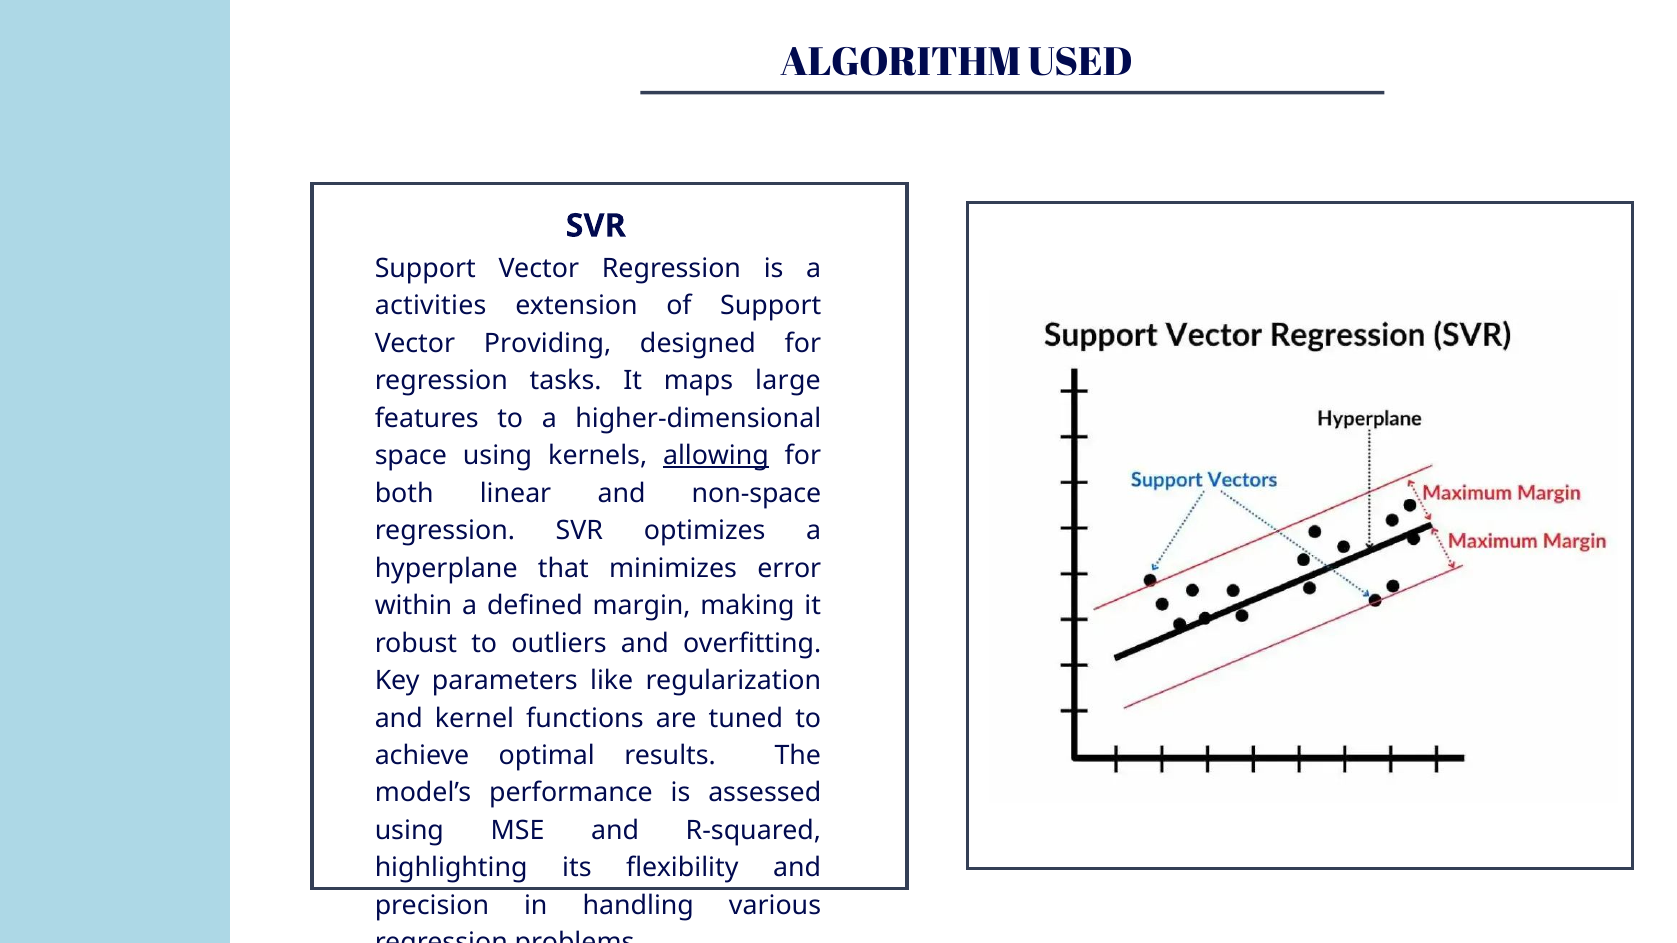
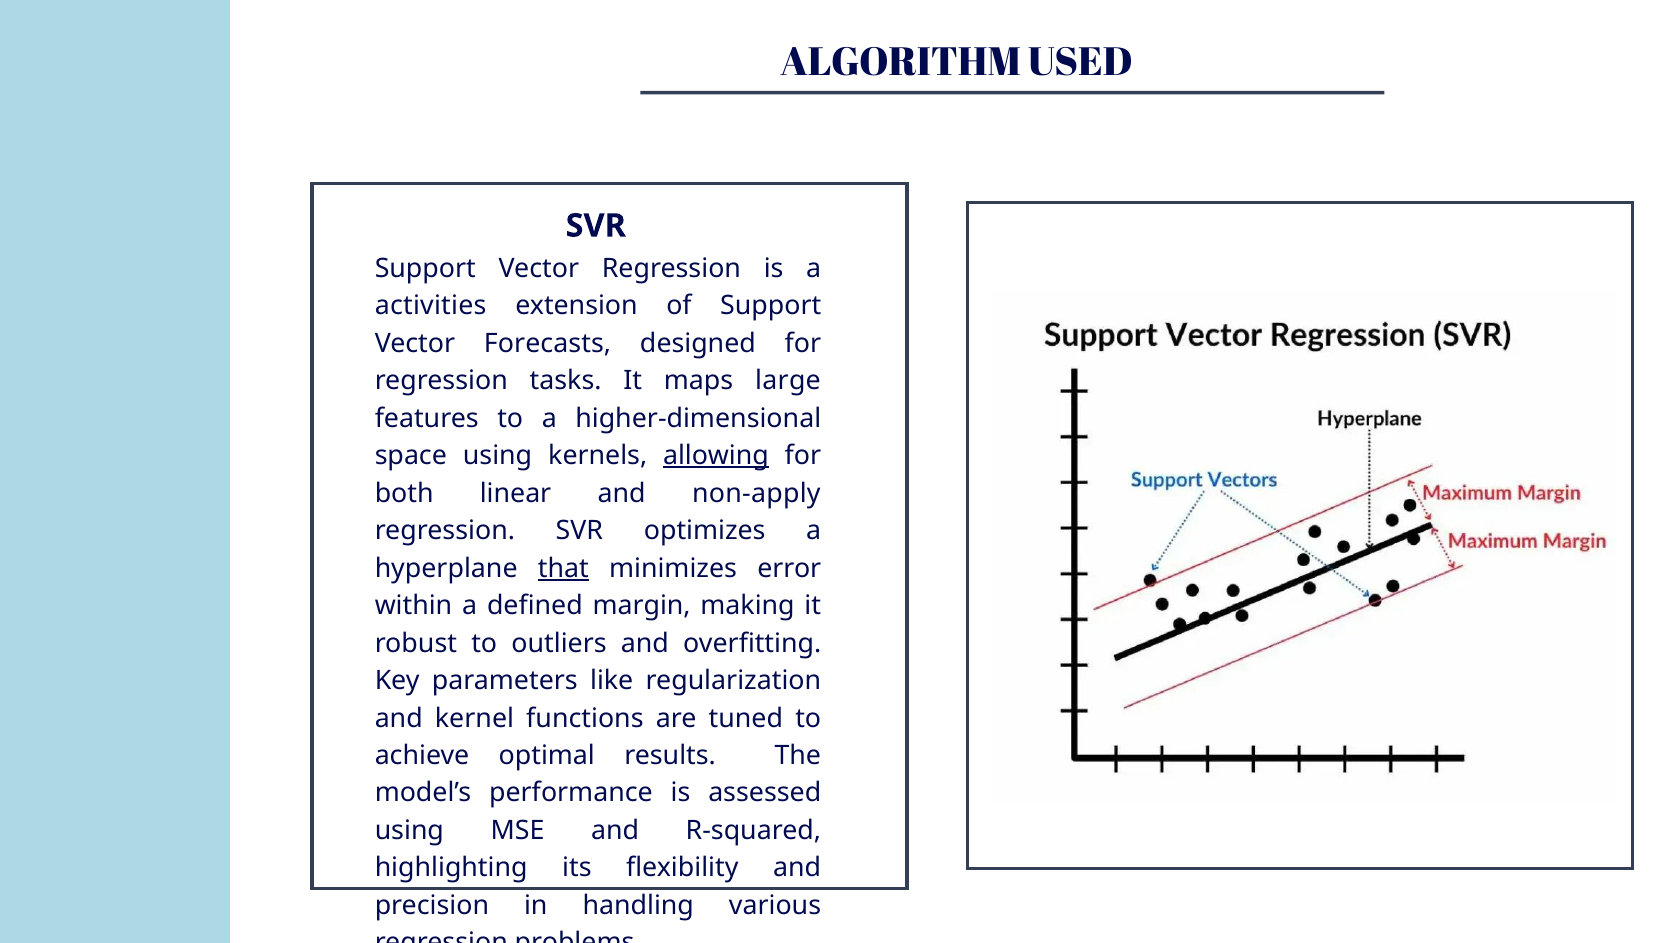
Providing: Providing -> Forecasts
non-space: non-space -> non-apply
that underline: none -> present
